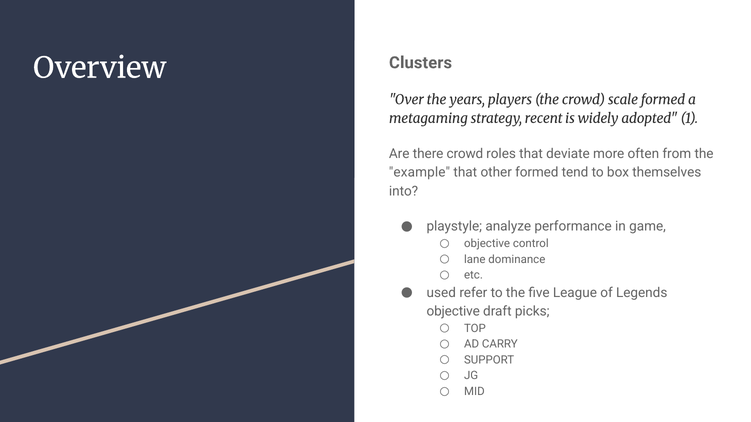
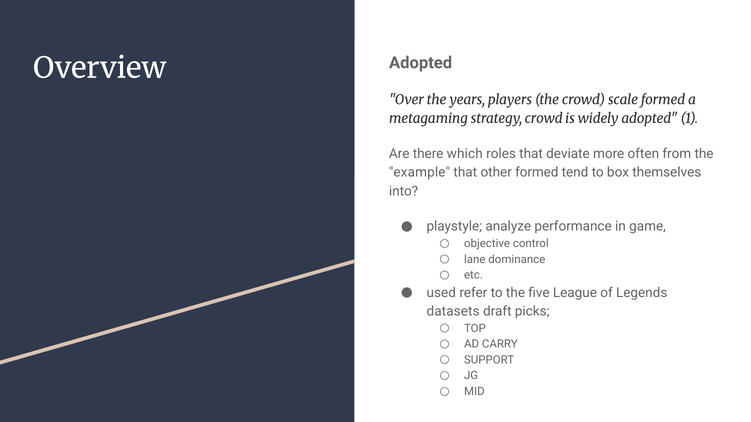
Overview Clusters: Clusters -> Adopted
strategy recent: recent -> crowd
there crowd: crowd -> which
objective at (453, 312): objective -> datasets
